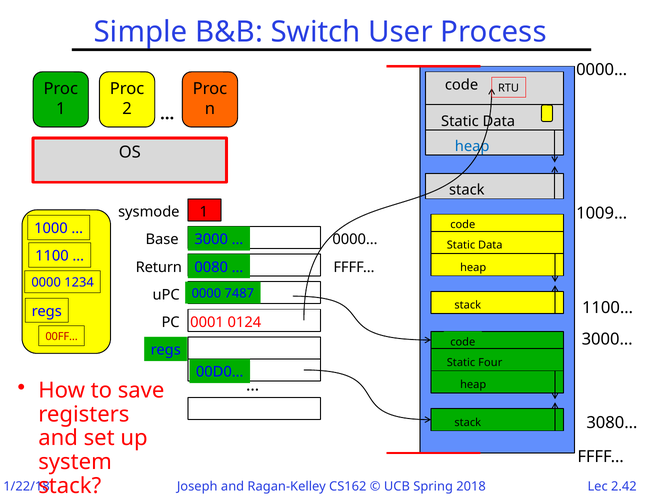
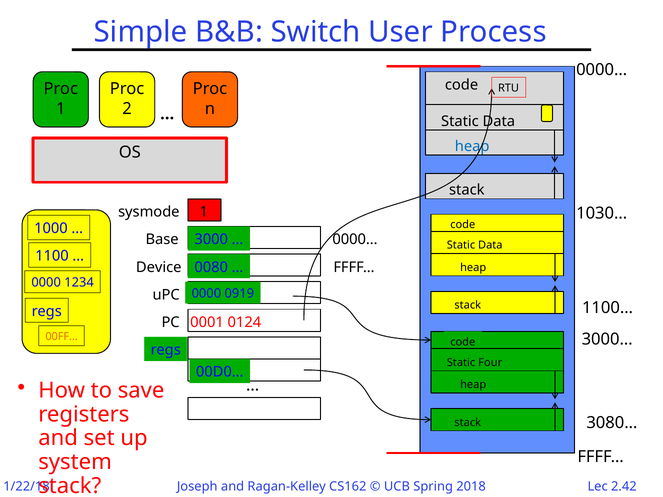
1009…: 1009… -> 1030…
Return: Return -> Device
7487: 7487 -> 0919
00FF… colour: red -> orange
